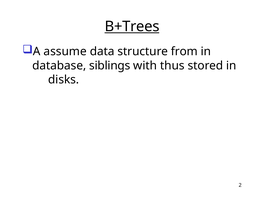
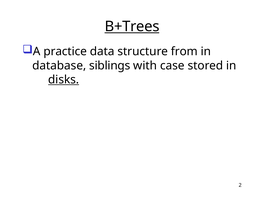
assume: assume -> practice
thus: thus -> case
disks underline: none -> present
